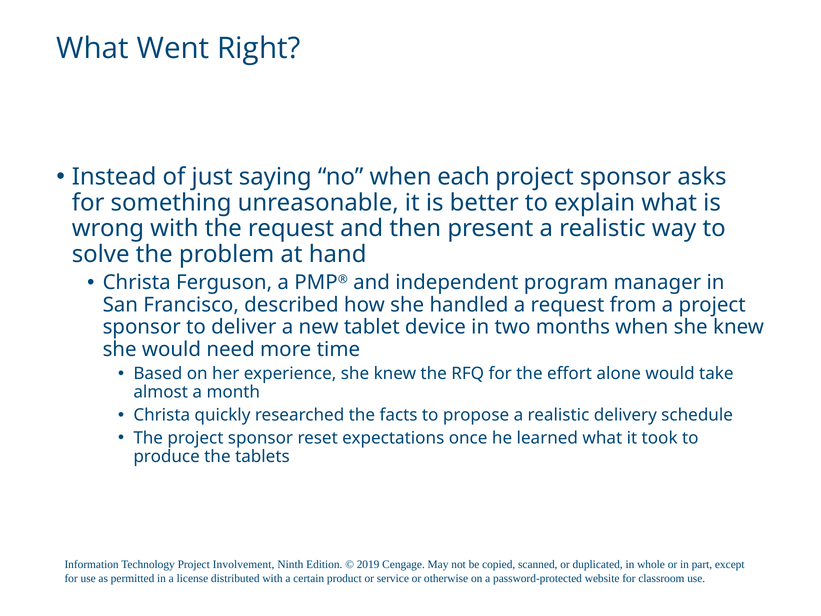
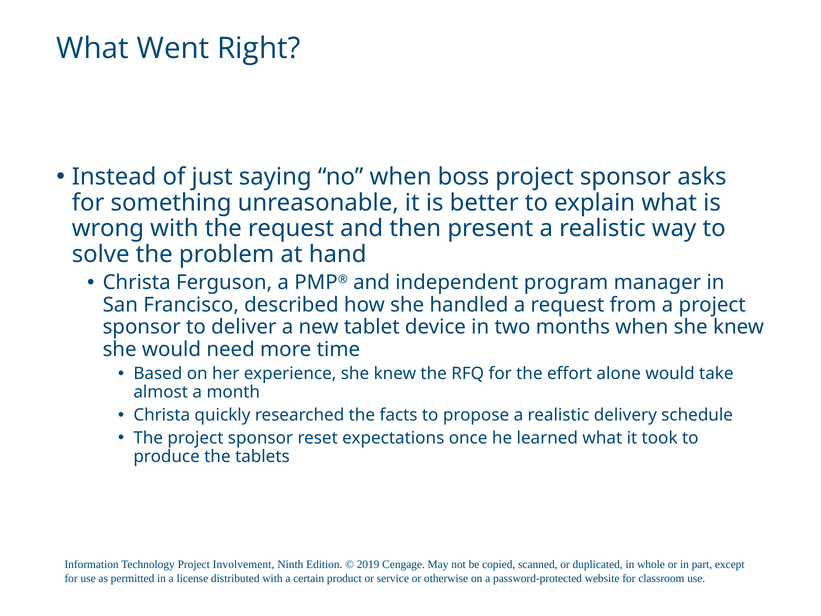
each: each -> boss
